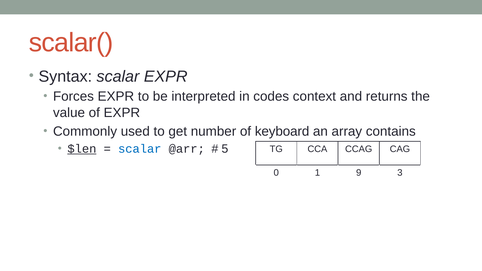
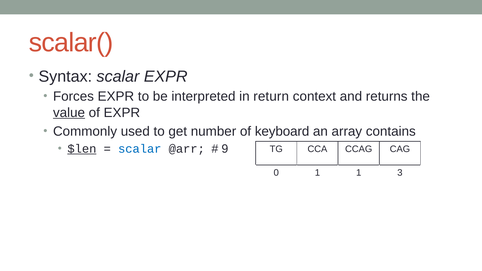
codes: codes -> return
value underline: none -> present
5: 5 -> 9
1 9: 9 -> 1
